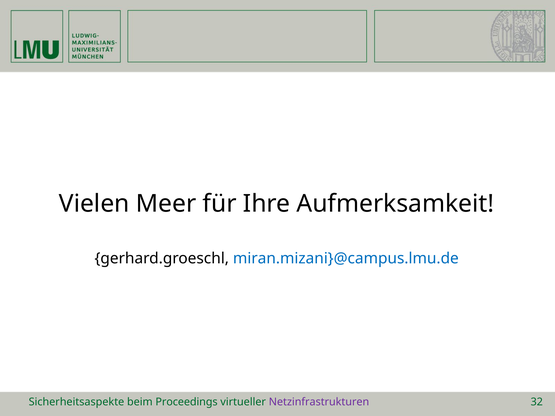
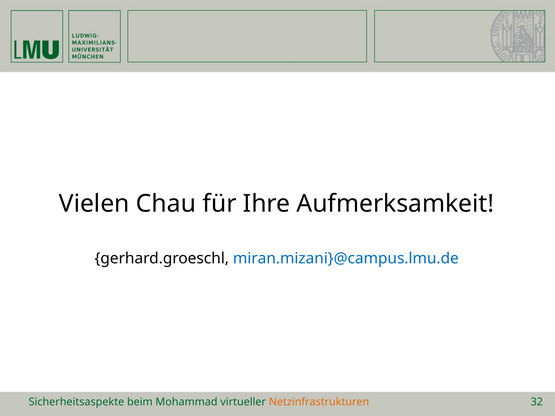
Meer: Meer -> Chau
Proceedings: Proceedings -> Mohammad
Netzinfrastrukturen colour: purple -> orange
